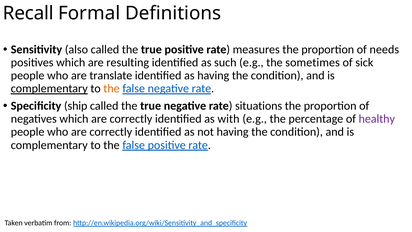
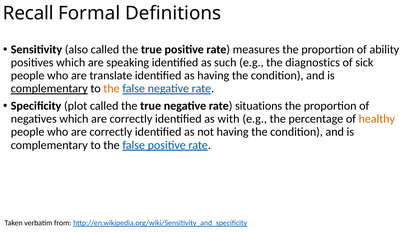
needs: needs -> ability
resulting: resulting -> speaking
sometimes: sometimes -> diagnostics
ship: ship -> plot
healthy colour: purple -> orange
